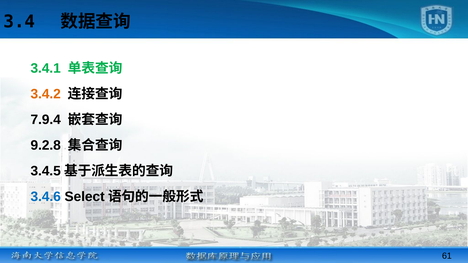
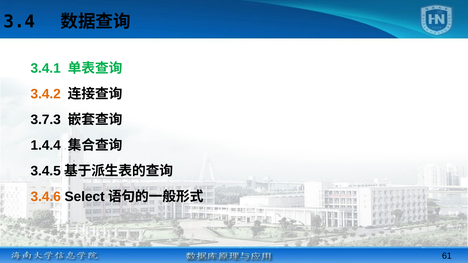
7.9.4: 7.9.4 -> 3.7.3
9.2.8: 9.2.8 -> 1.4.4
3.4.6 colour: blue -> orange
